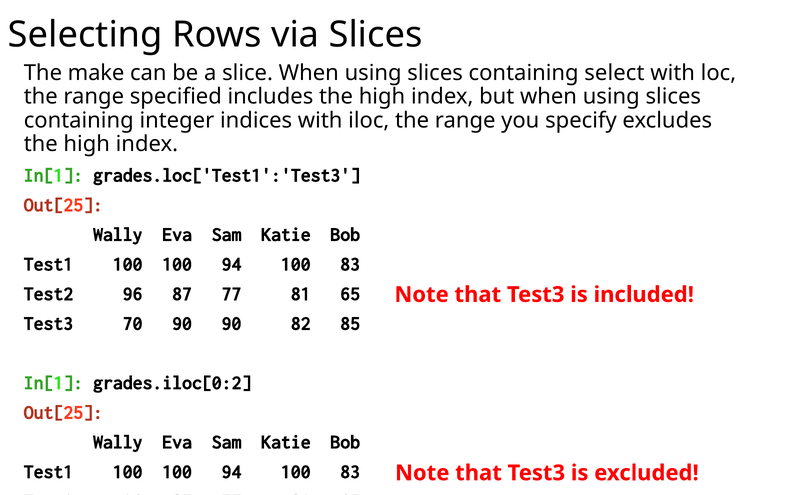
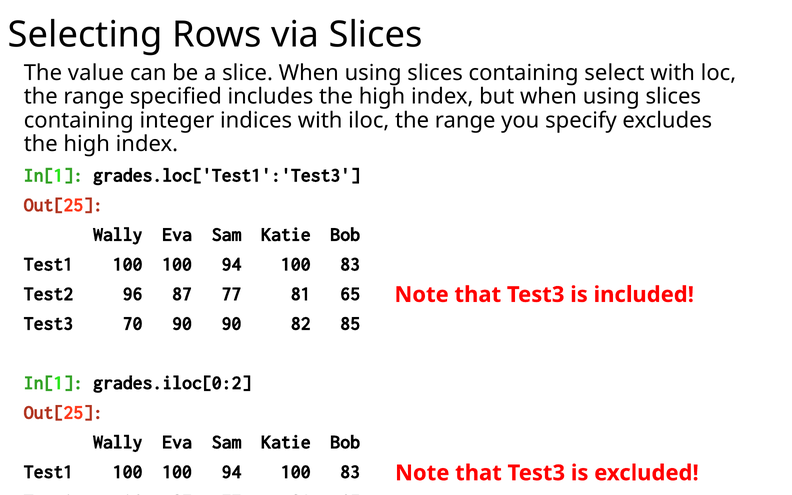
make: make -> value
